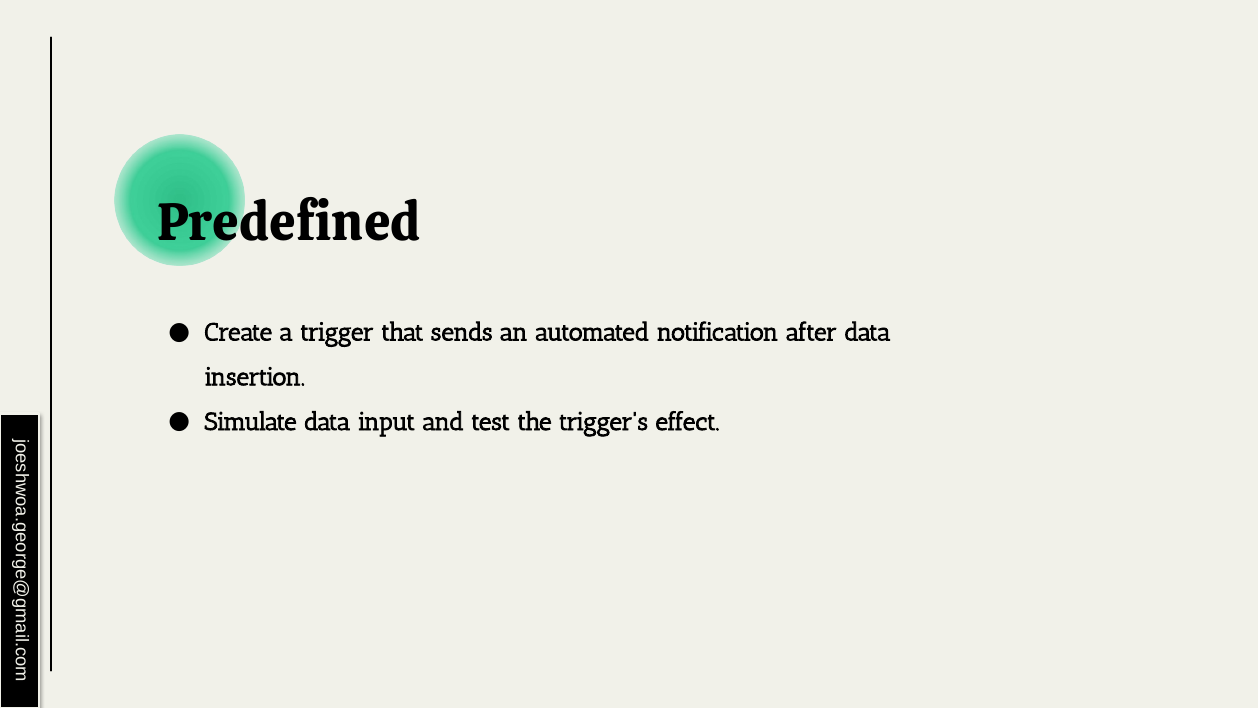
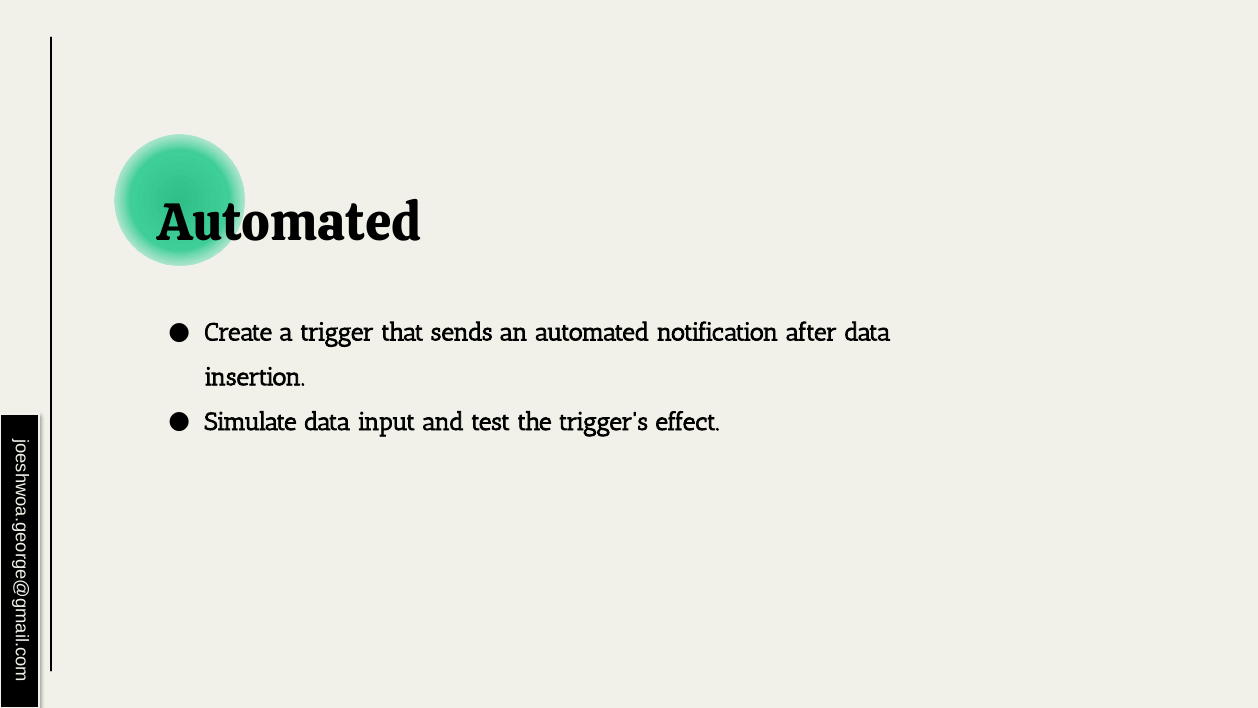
Predefined at (289, 223): Predefined -> Automated
